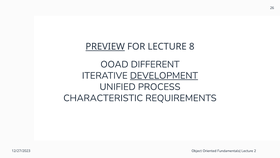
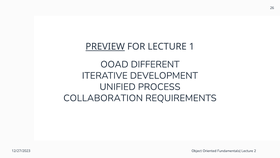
8: 8 -> 1
DEVELOPMENT underline: present -> none
CHARACTERISTIC: CHARACTERISTIC -> COLLABORATION
